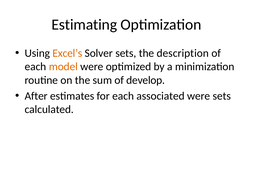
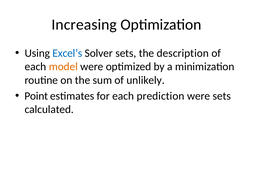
Estimating: Estimating -> Increasing
Excel’s colour: orange -> blue
develop: develop -> unlikely
After: After -> Point
associated: associated -> prediction
